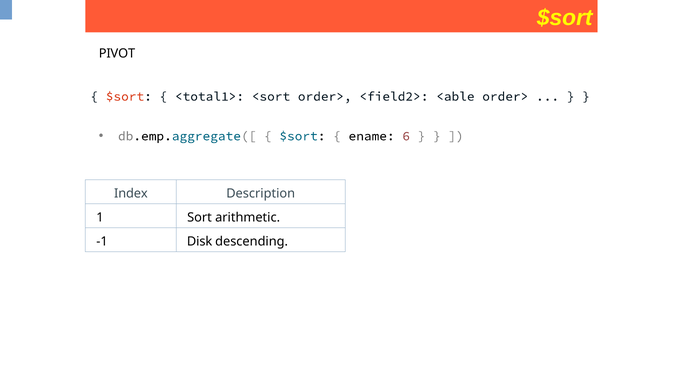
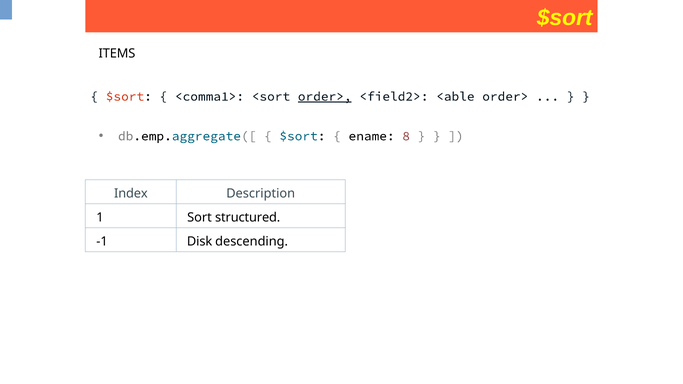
PIVOT: PIVOT -> ITEMS
<total1>: <total1> -> <comma1>
order> at (325, 96) underline: none -> present
6: 6 -> 8
arithmetic: arithmetic -> structured
